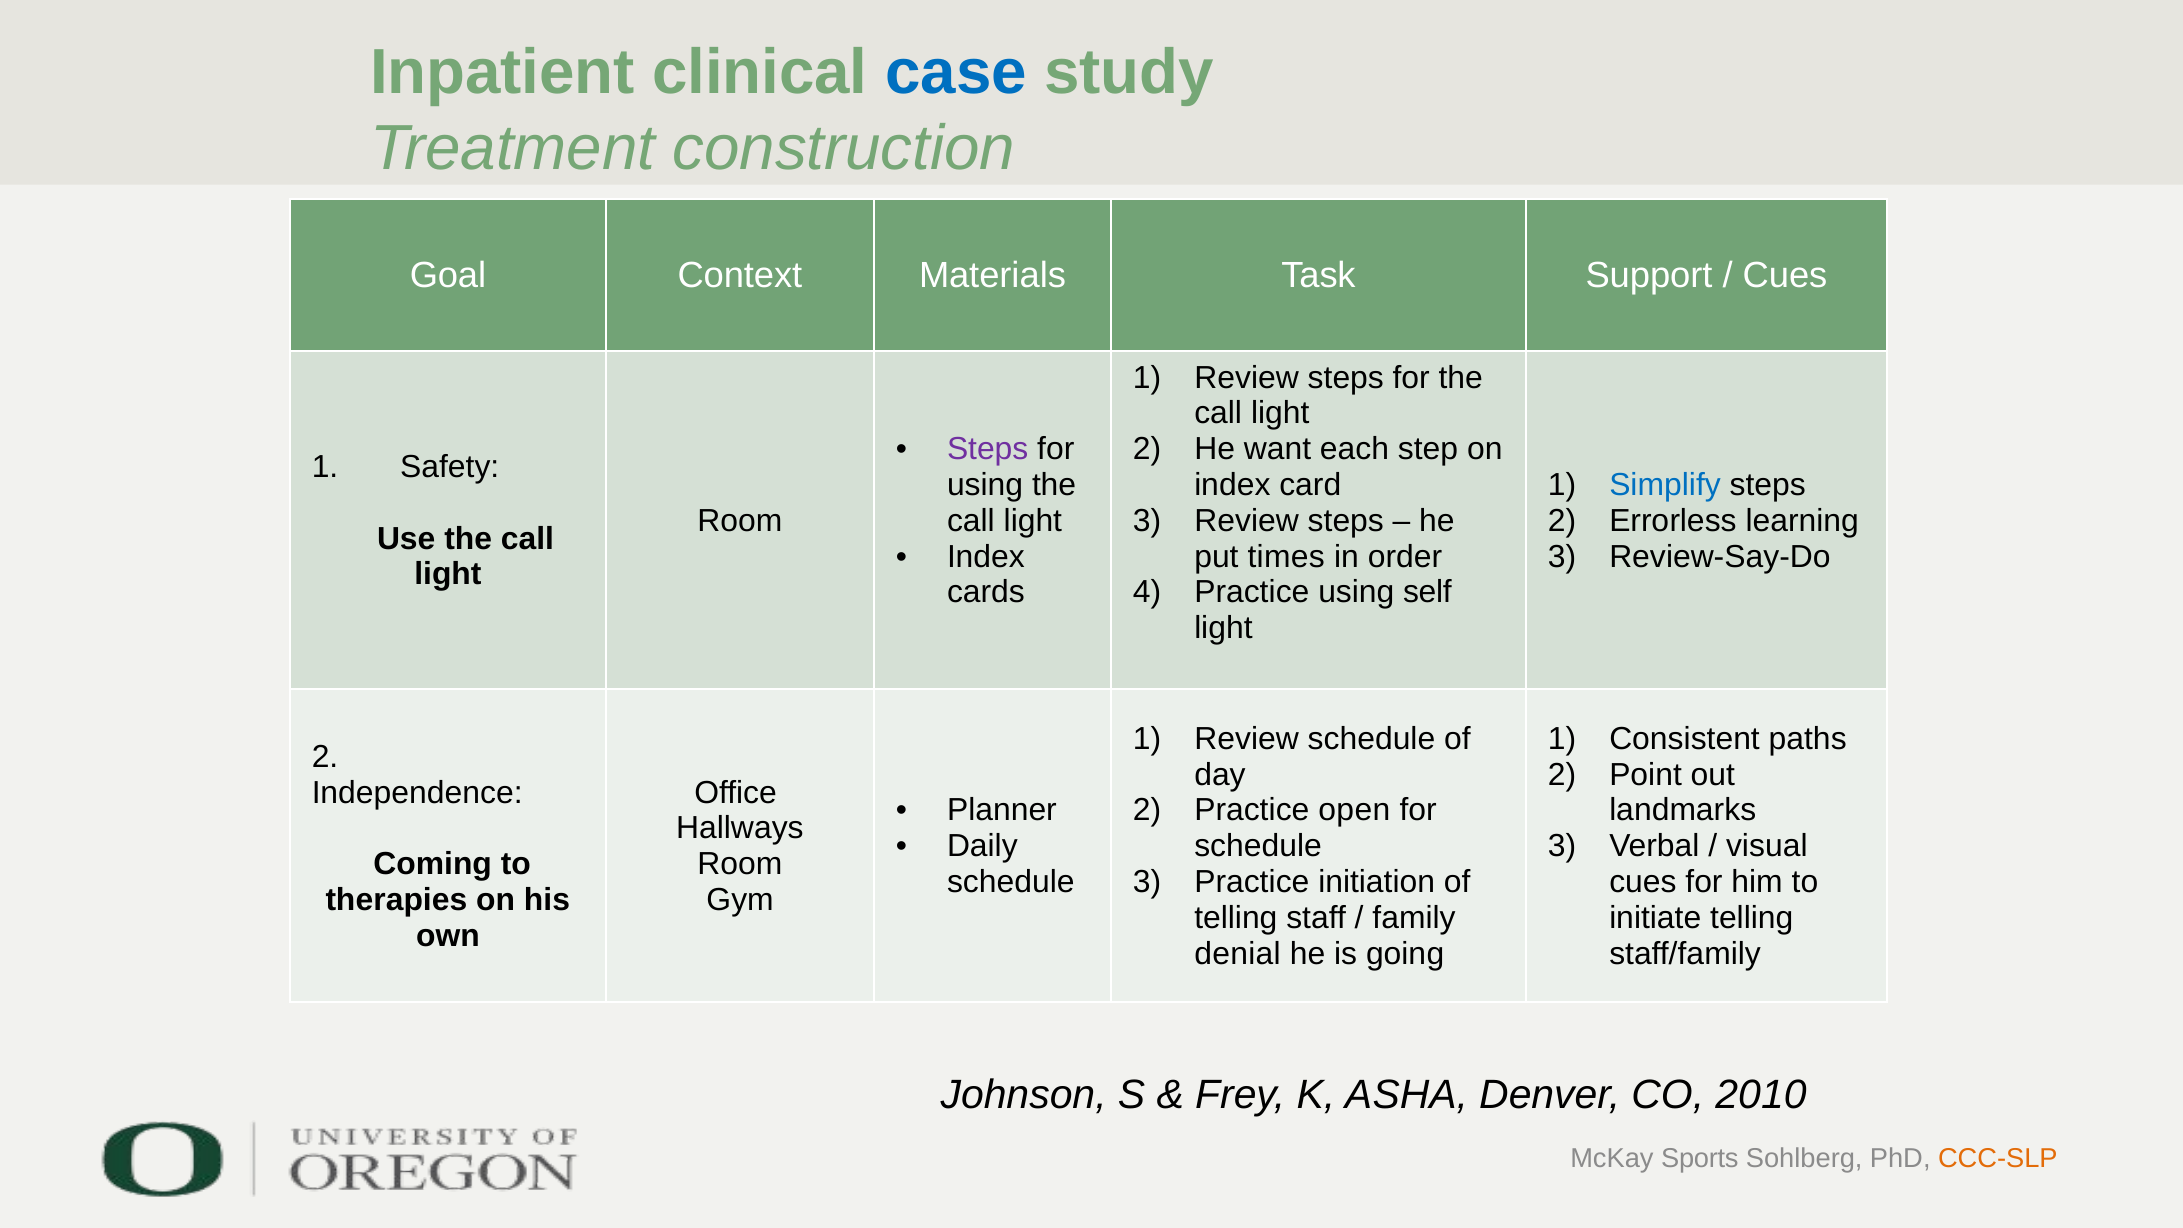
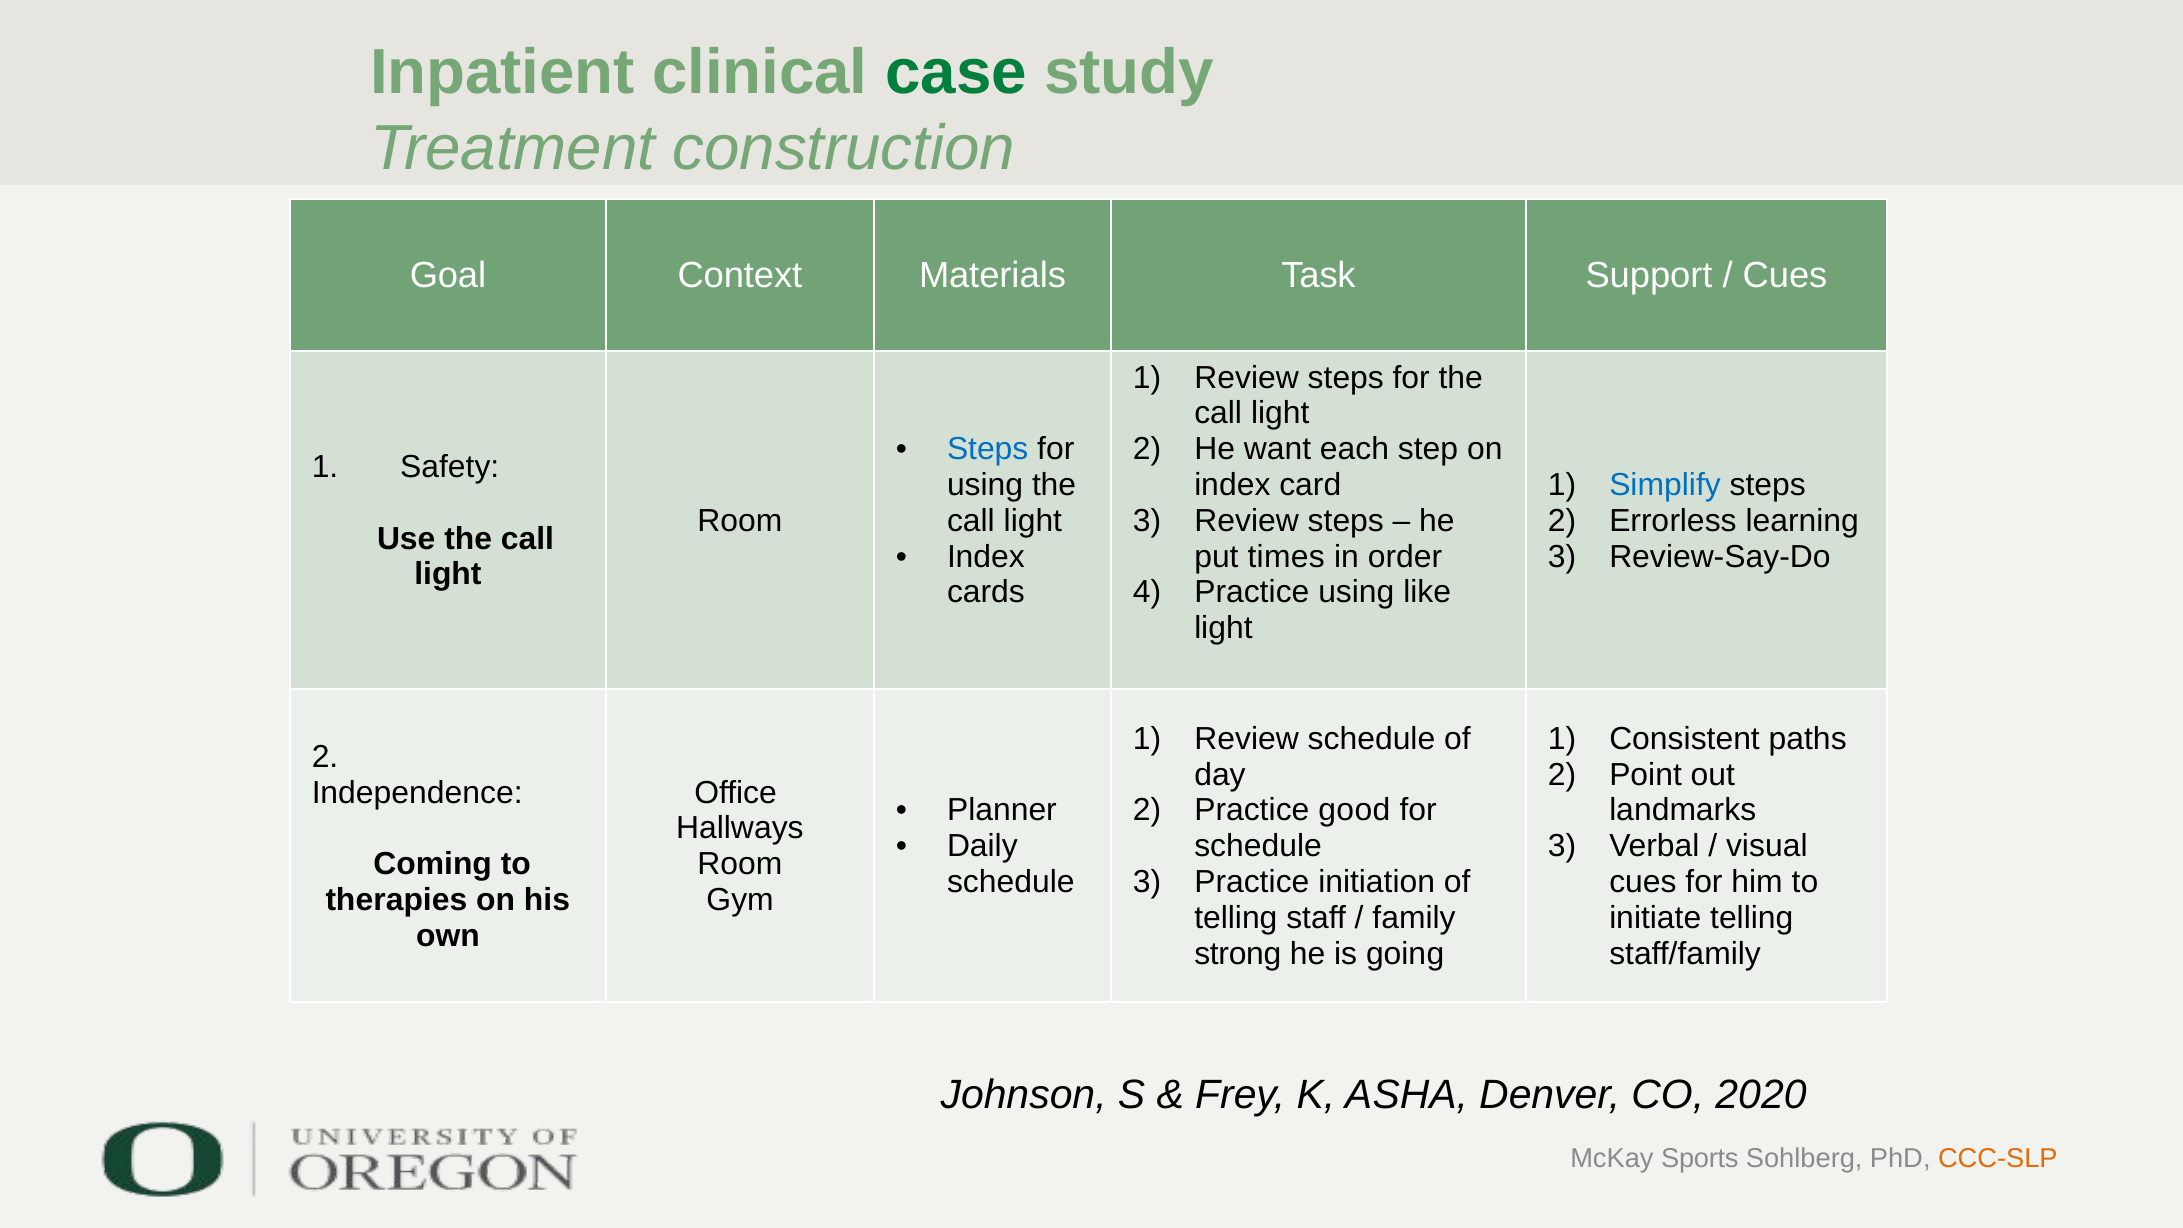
case colour: blue -> green
Steps at (988, 449) colour: purple -> blue
self: self -> like
open: open -> good
denial: denial -> strong
2010: 2010 -> 2020
